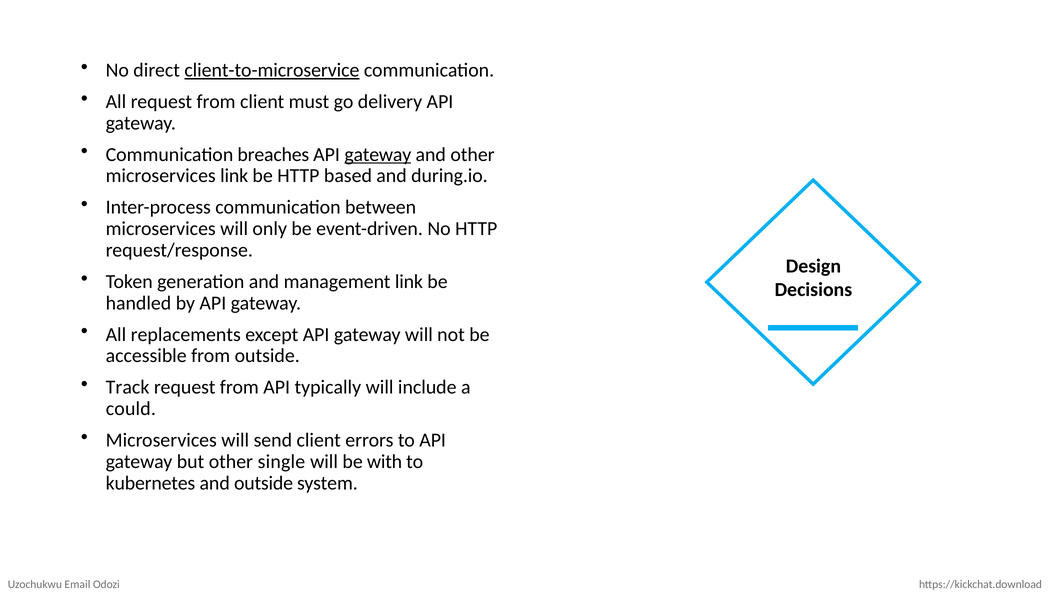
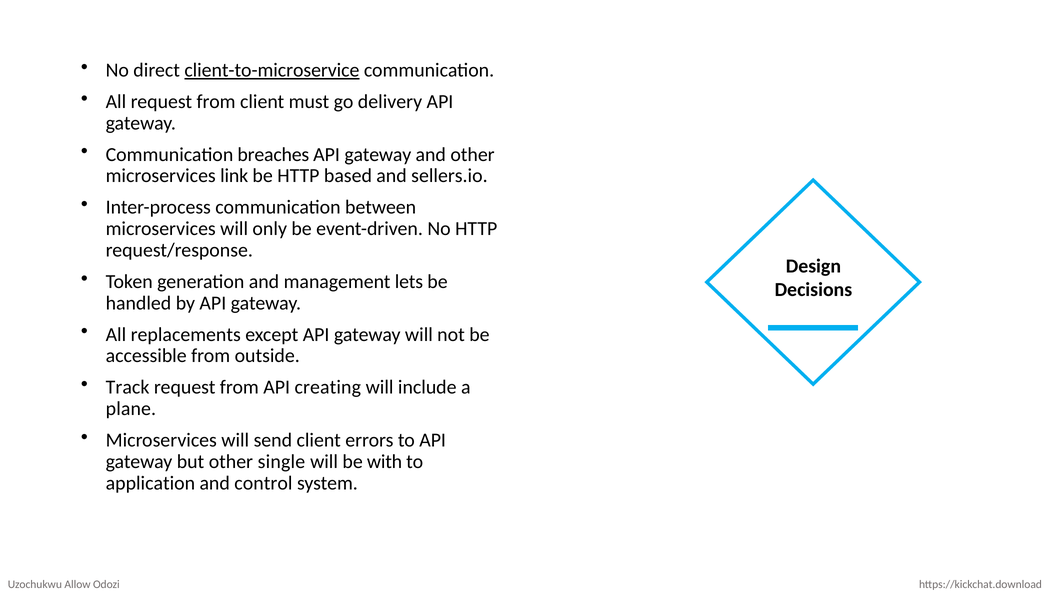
gateway at (378, 154) underline: present -> none
during.io: during.io -> sellers.io
management link: link -> lets
typically: typically -> creating
could: could -> plane
kubernetes: kubernetes -> application
and outside: outside -> control
Email: Email -> Allow
